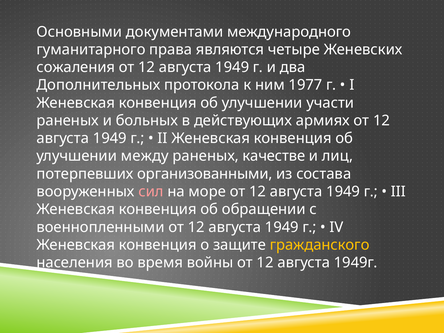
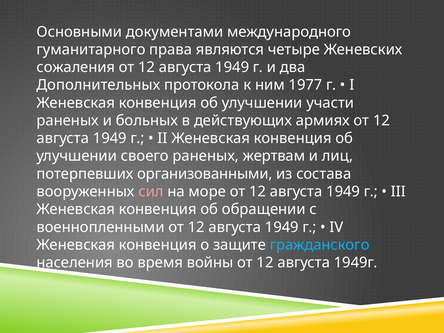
между: между -> своего
качестве: качестве -> жертвам
гражданского colour: yellow -> light blue
